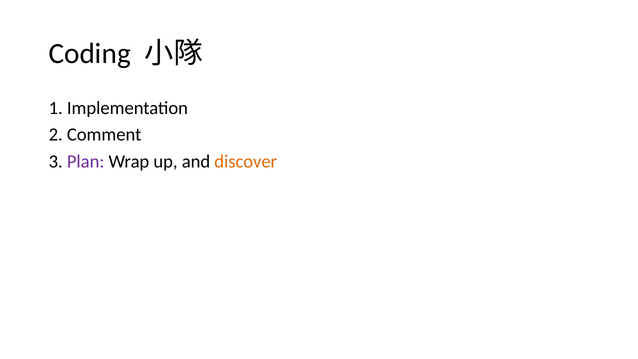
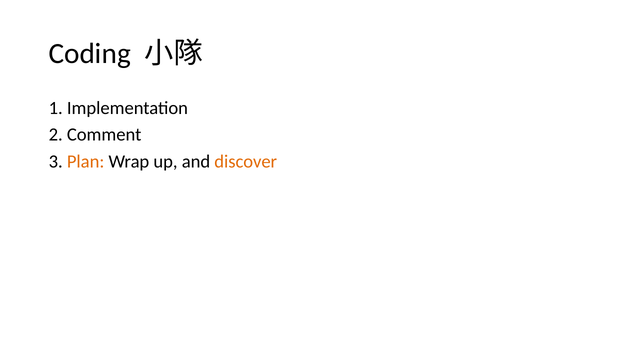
Plan colour: purple -> orange
